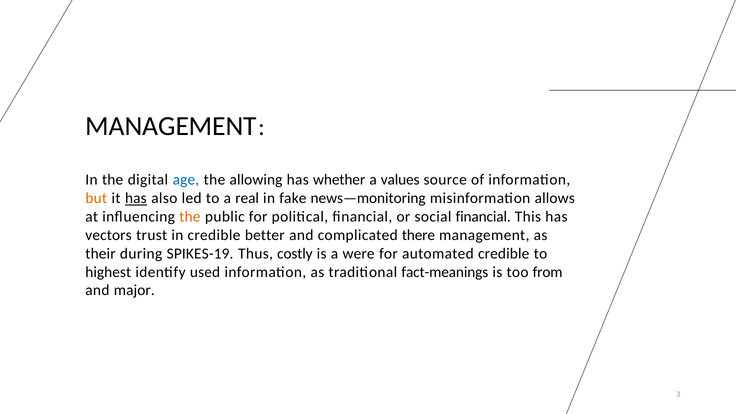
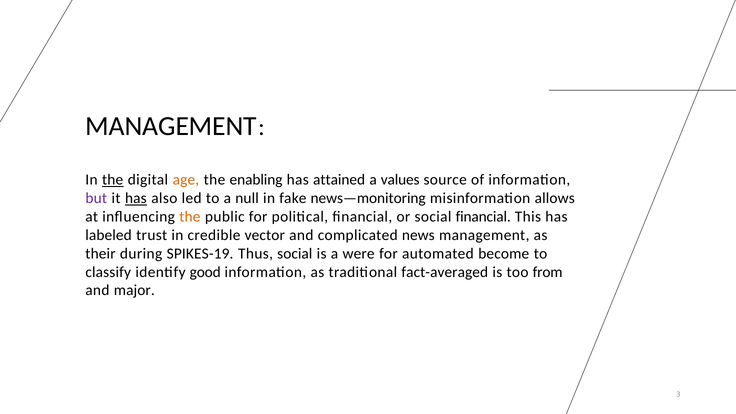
the at (113, 180) underline: none -> present
age colour: blue -> orange
allowing: allowing -> enabling
whether: whether -> attained
but colour: orange -> purple
real: real -> null
vectors: vectors -> labeled
better: better -> vector
there: there -> news
Thus costly: costly -> social
automated credible: credible -> become
highest: highest -> classify
used: used -> good
fact-meanings: fact-meanings -> fact-averaged
